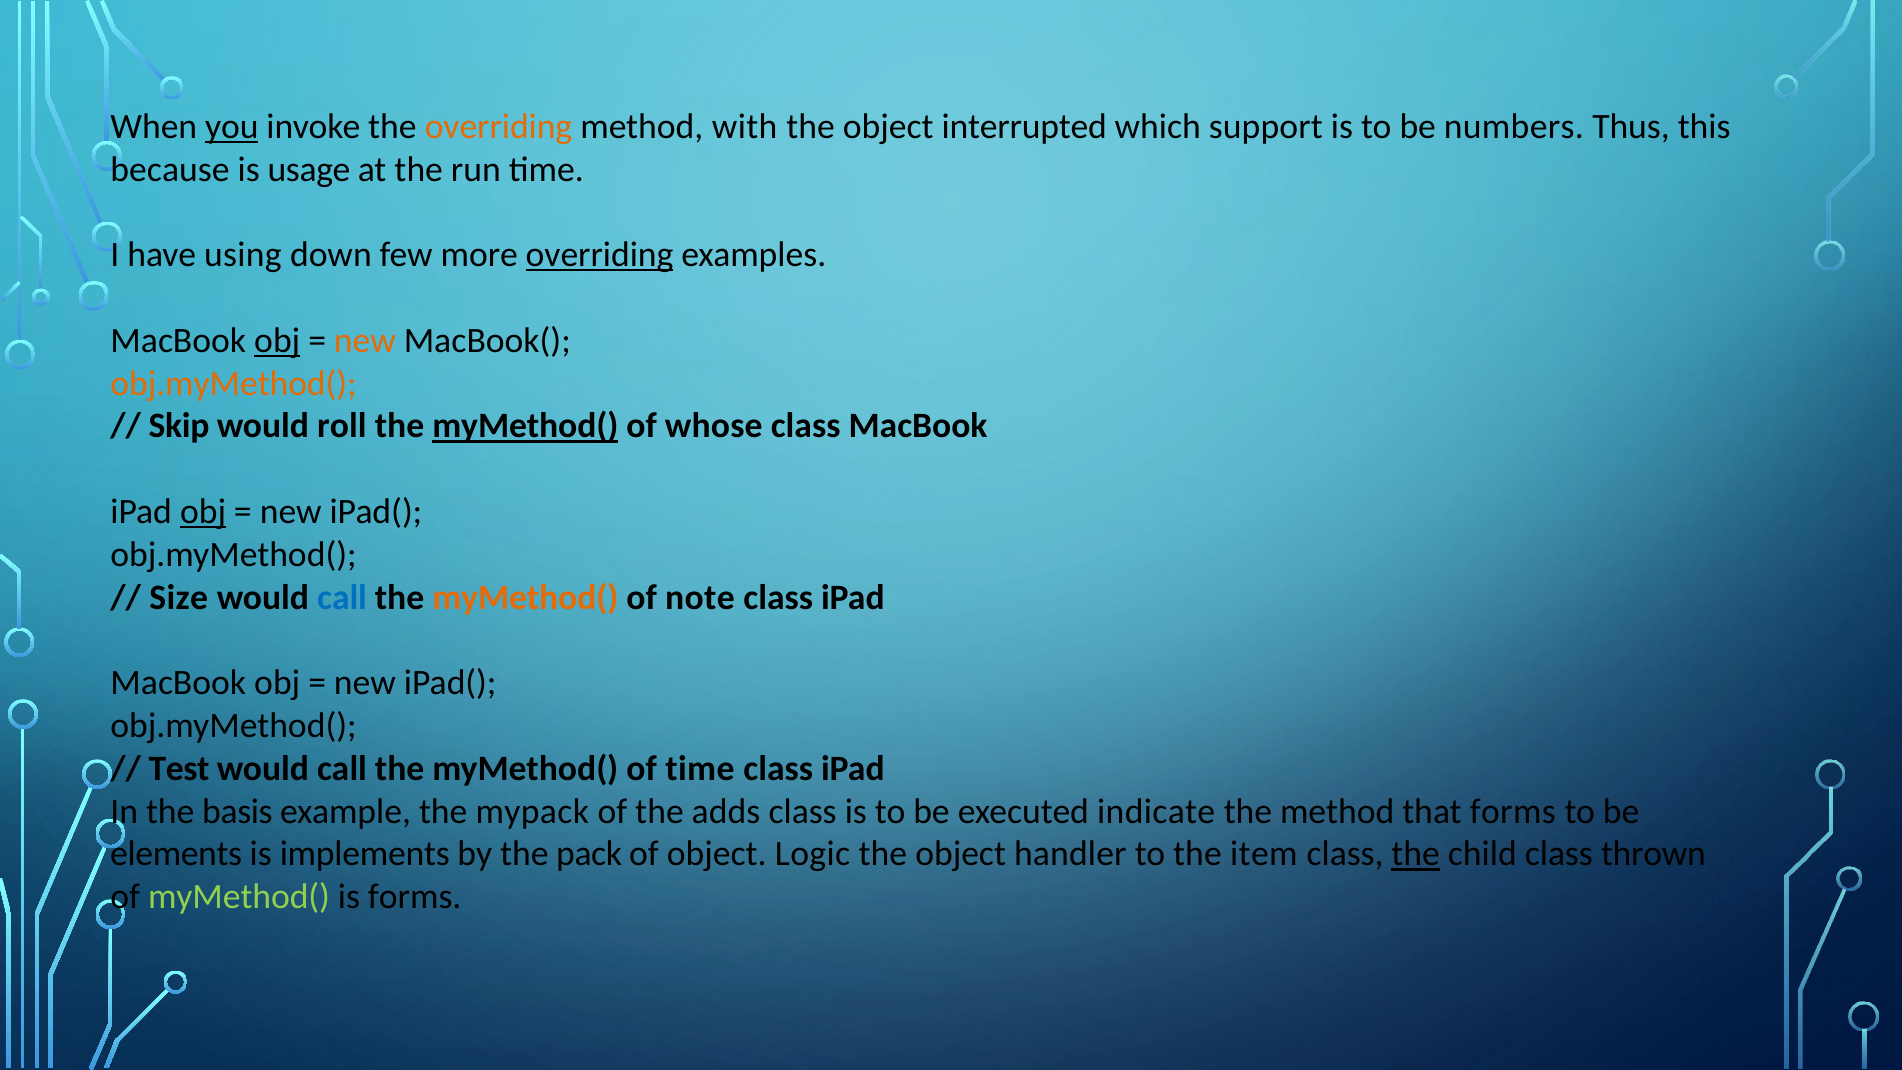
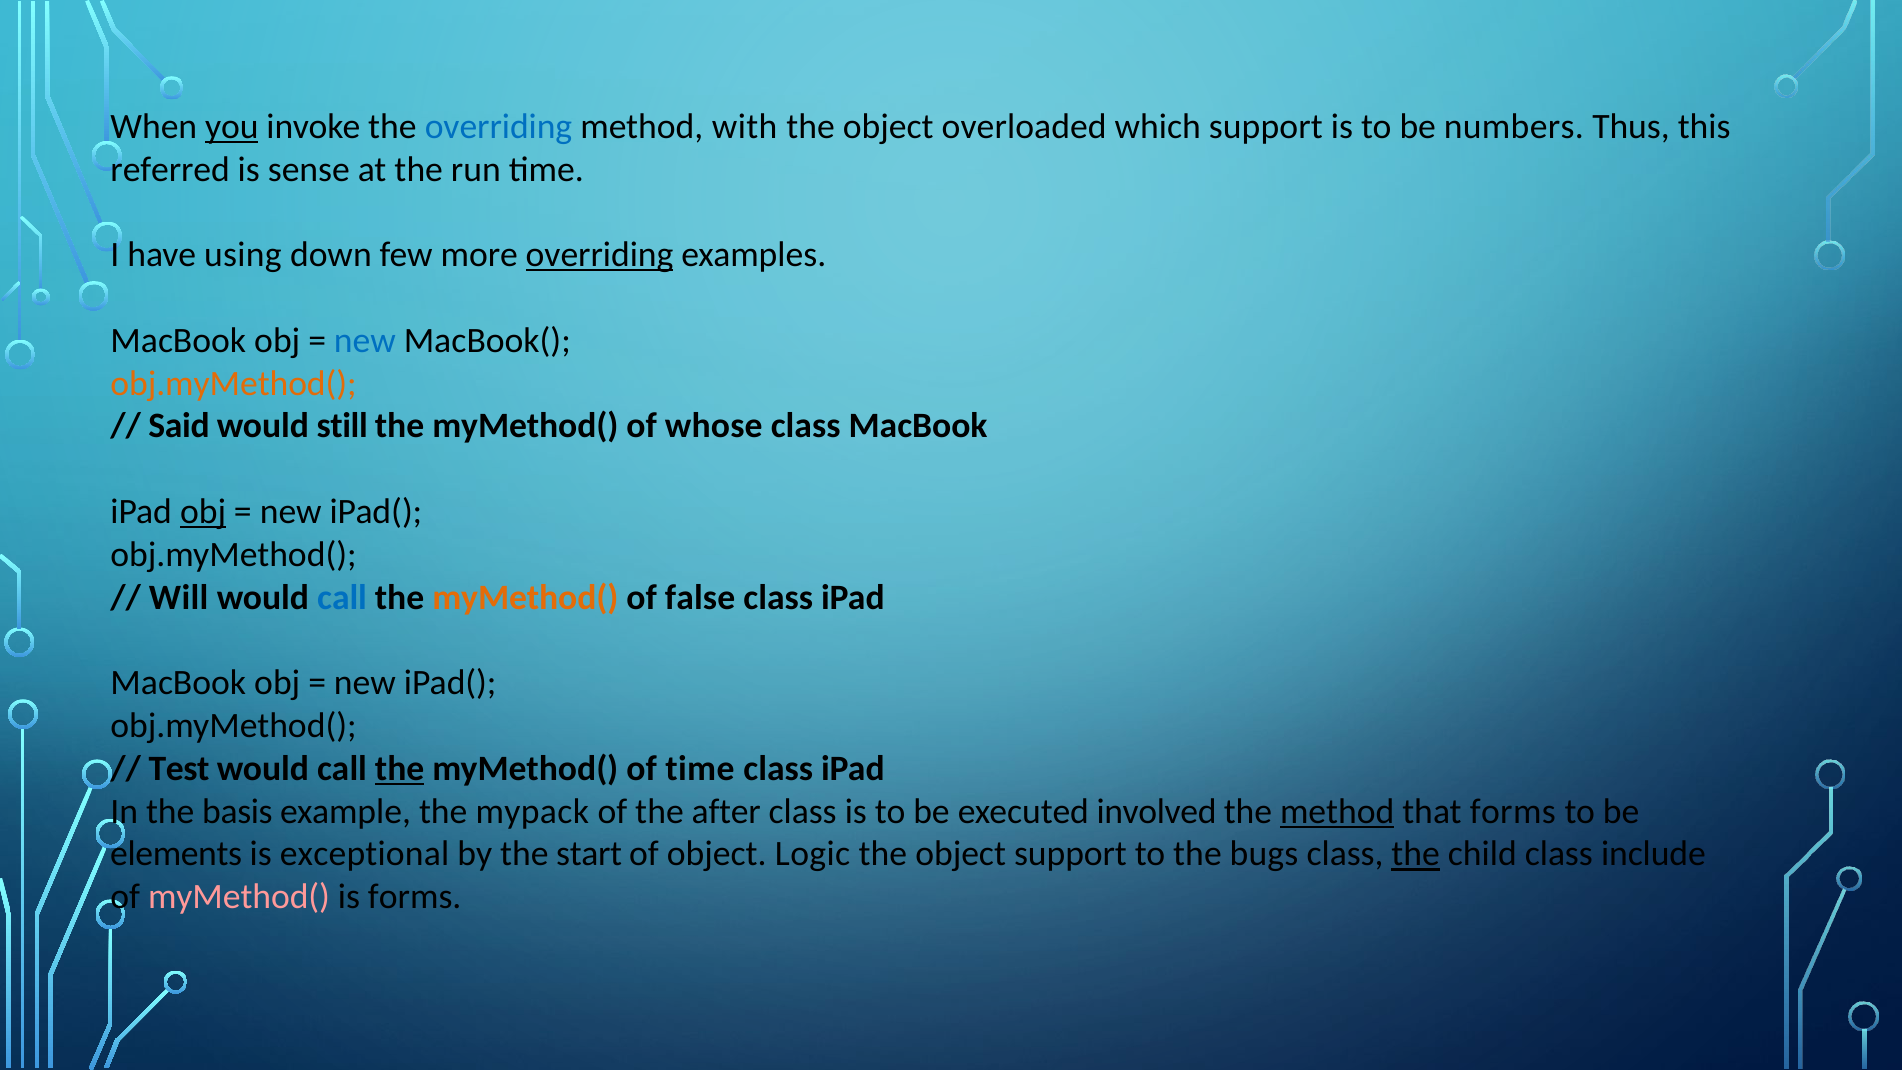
overriding at (498, 126) colour: orange -> blue
interrupted: interrupted -> overloaded
because: because -> referred
usage: usage -> sense
obj at (277, 340) underline: present -> none
new at (365, 340) colour: orange -> blue
Skip: Skip -> Said
roll: roll -> still
myMethod( at (525, 426) underline: present -> none
Size: Size -> Will
note: note -> false
the at (400, 768) underline: none -> present
adds: adds -> after
indicate: indicate -> involved
method at (1337, 811) underline: none -> present
implements: implements -> exceptional
pack: pack -> start
object handler: handler -> support
item: item -> bugs
thrown: thrown -> include
myMethod( at (239, 897) colour: light green -> pink
